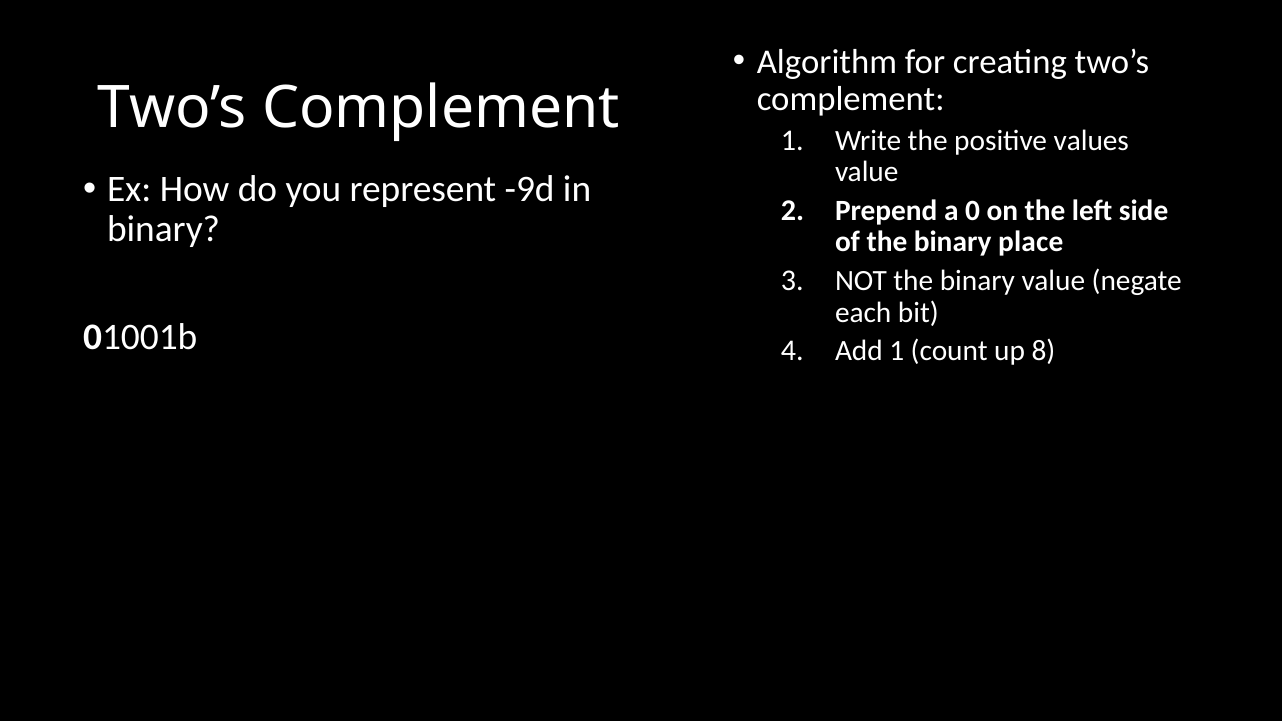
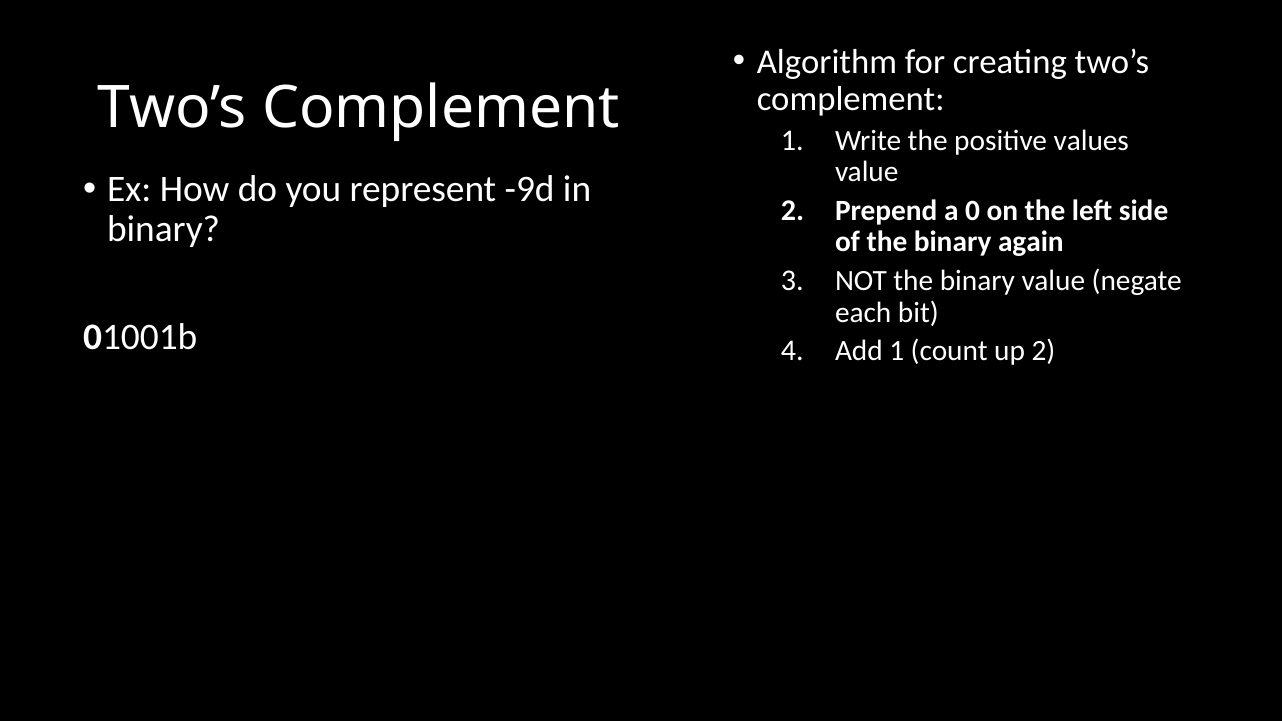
place: place -> again
up 8: 8 -> 2
